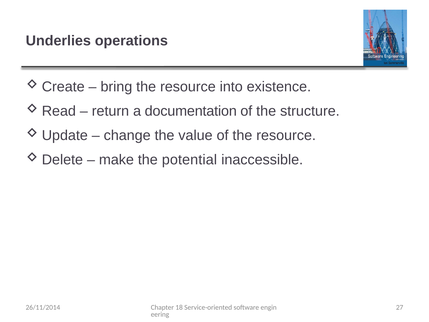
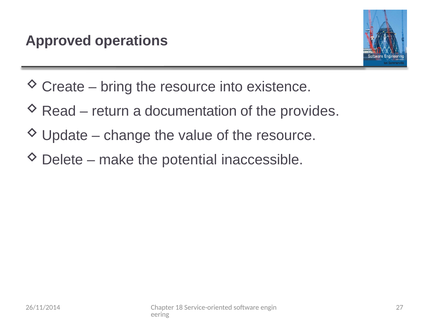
Underlies: Underlies -> Approved
structure: structure -> provides
